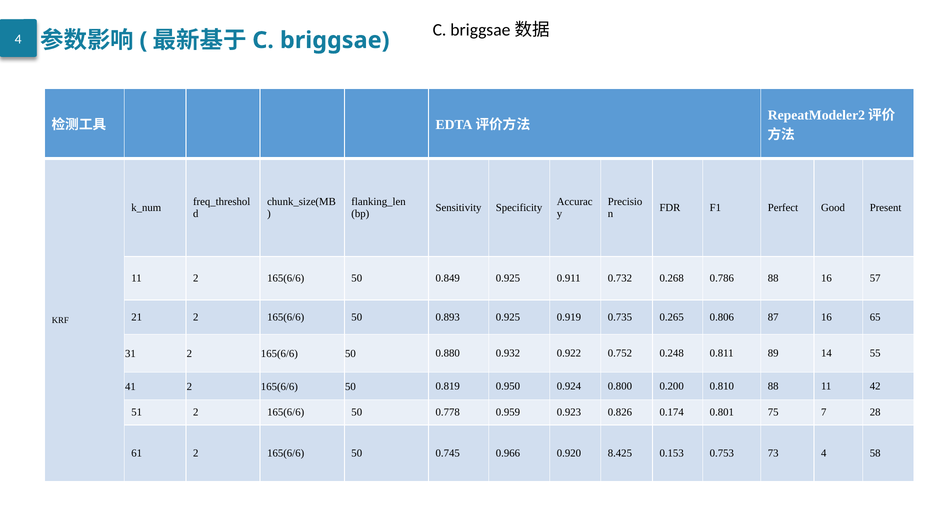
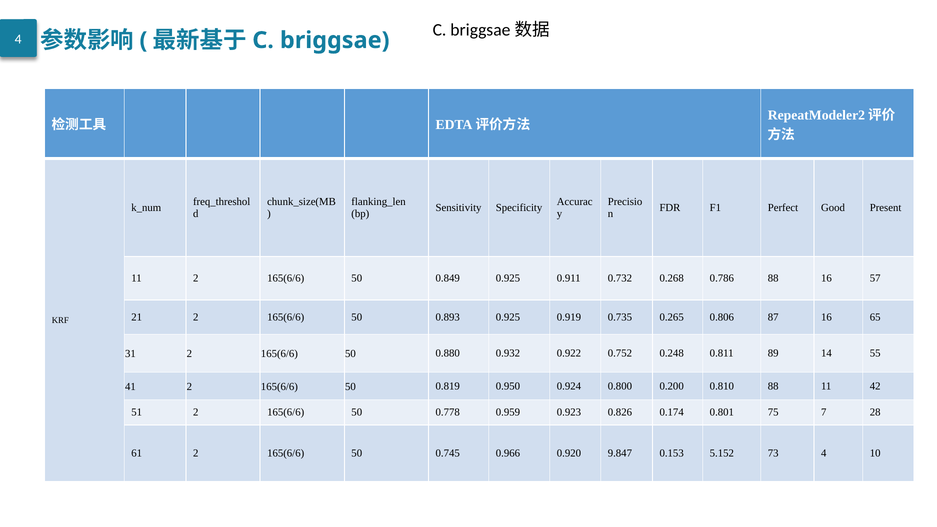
8.425: 8.425 -> 9.847
0.753: 0.753 -> 5.152
58: 58 -> 10
